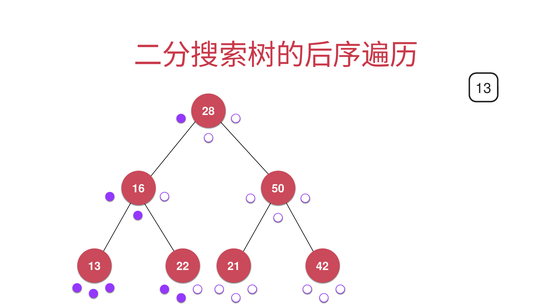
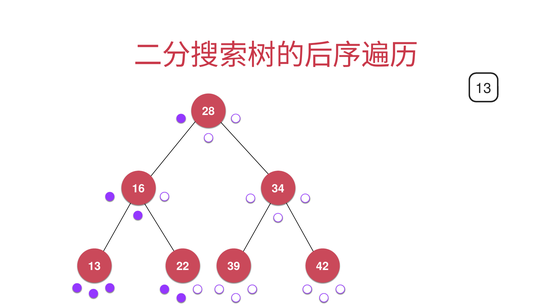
50: 50 -> 34
21: 21 -> 39
